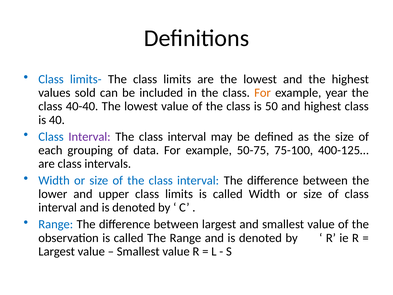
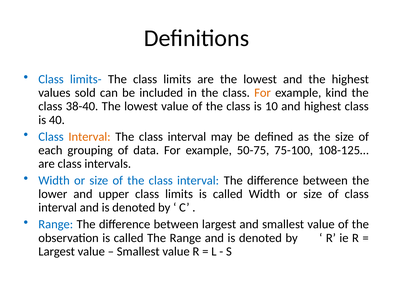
year: year -> kind
40-40: 40-40 -> 38-40
50: 50 -> 10
Interval at (89, 137) colour: purple -> orange
400-125…: 400-125… -> 108-125…
